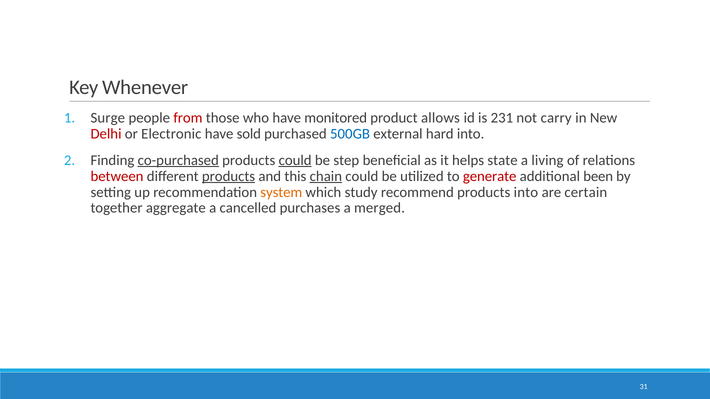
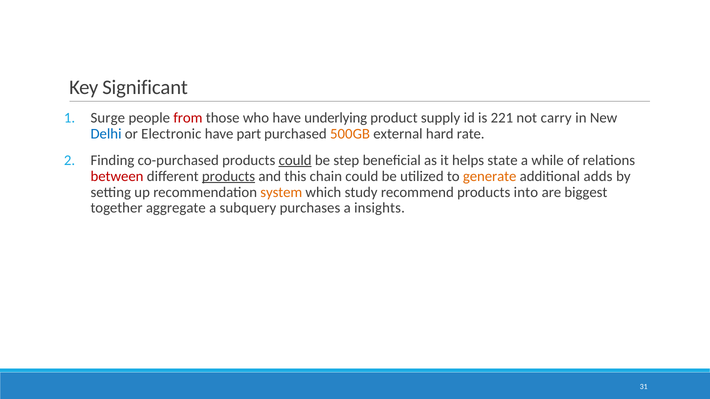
Whenever: Whenever -> Significant
monitored: monitored -> underlying
allows: allows -> supply
231: 231 -> 221
Delhi colour: red -> blue
sold: sold -> part
500GB colour: blue -> orange
hard into: into -> rate
co-purchased underline: present -> none
living: living -> while
chain underline: present -> none
generate colour: red -> orange
been: been -> adds
certain: certain -> biggest
cancelled: cancelled -> subquery
merged: merged -> insights
